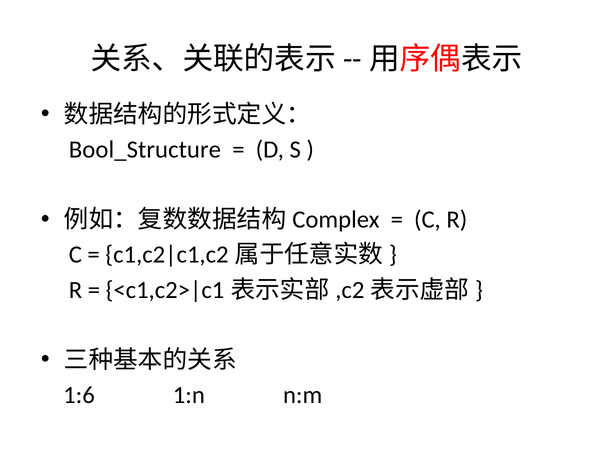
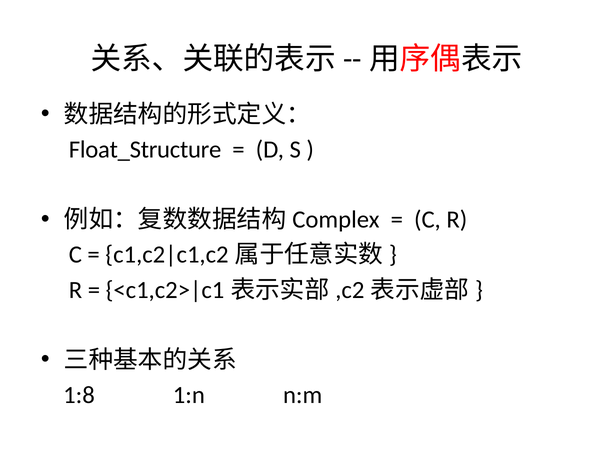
Bool_Structure: Bool_Structure -> Float_Structure
1:6: 1:6 -> 1:8
